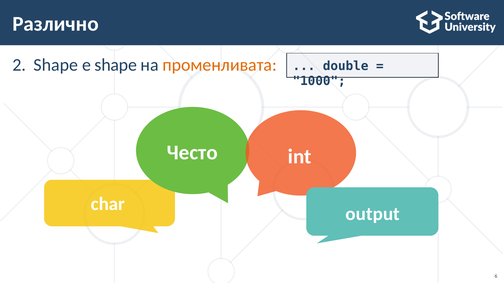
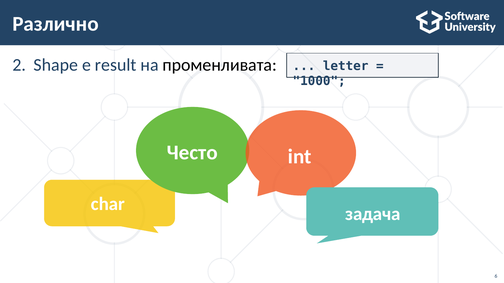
е shape: shape -> result
променливата colour: orange -> black
double: double -> letter
output: output -> задача
